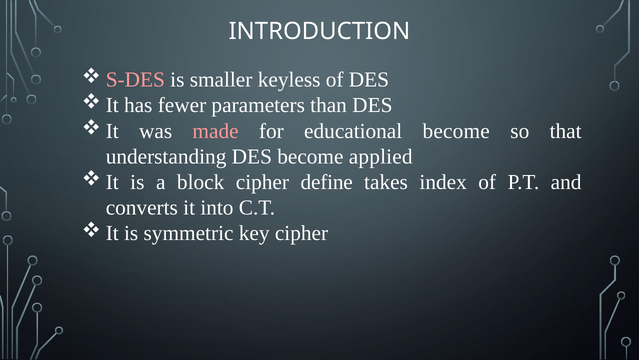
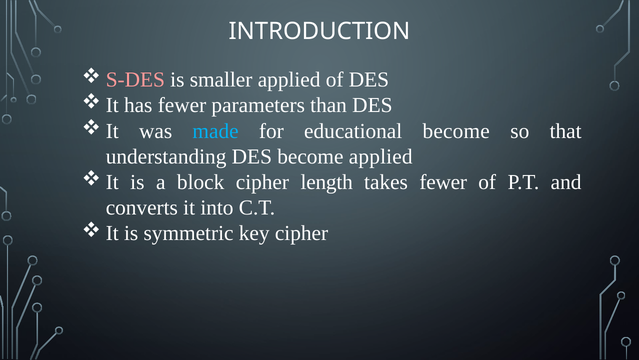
smaller keyless: keyless -> applied
made colour: pink -> light blue
define: define -> length
takes index: index -> fewer
